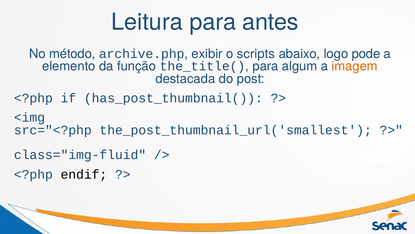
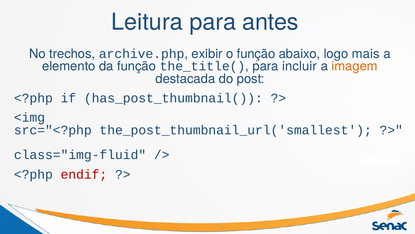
método: método -> trechos
o scripts: scripts -> função
pode: pode -> mais
algum: algum -> incluir
endif colour: black -> red
